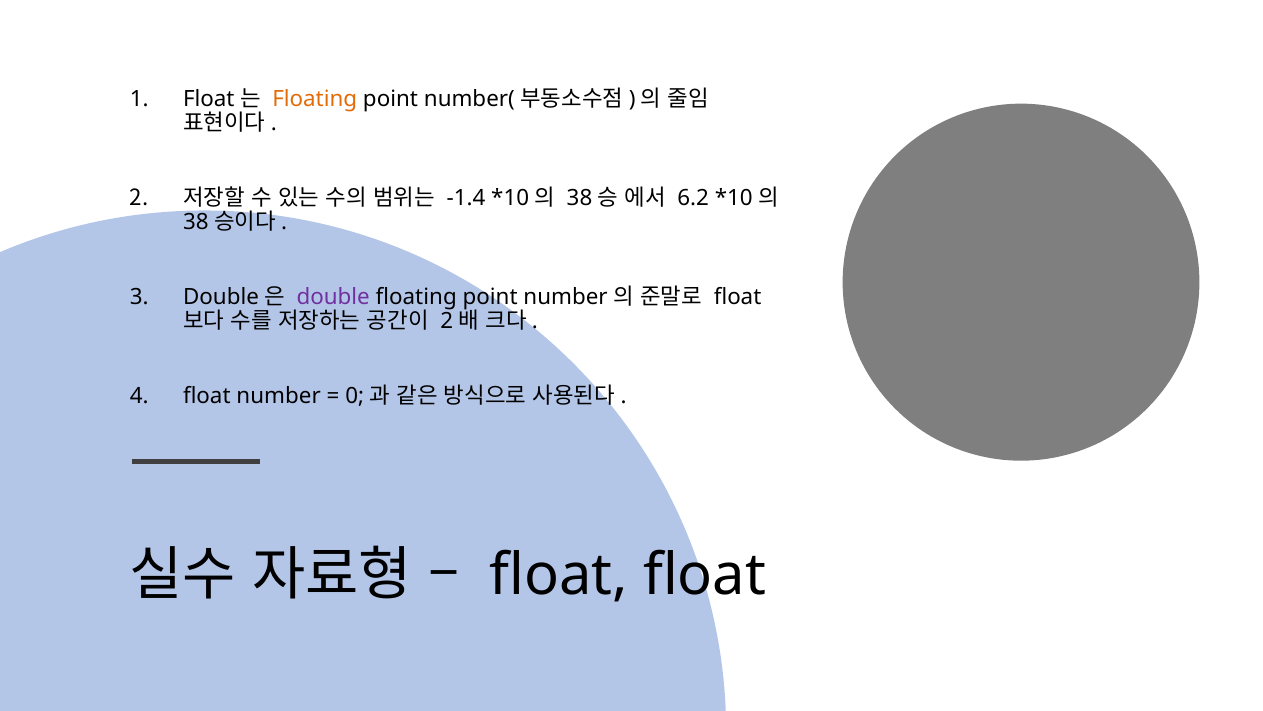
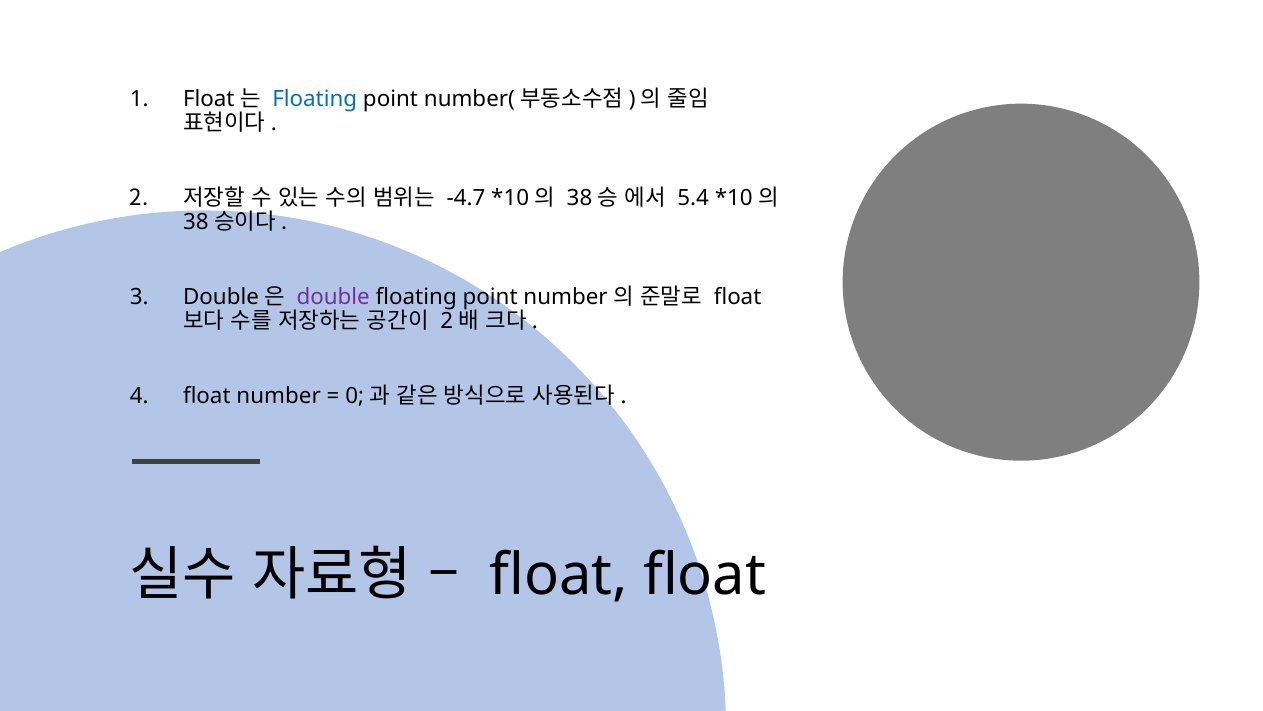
Floating at (315, 99) colour: orange -> blue
-1.4: -1.4 -> -4.7
6.2: 6.2 -> 5.4
